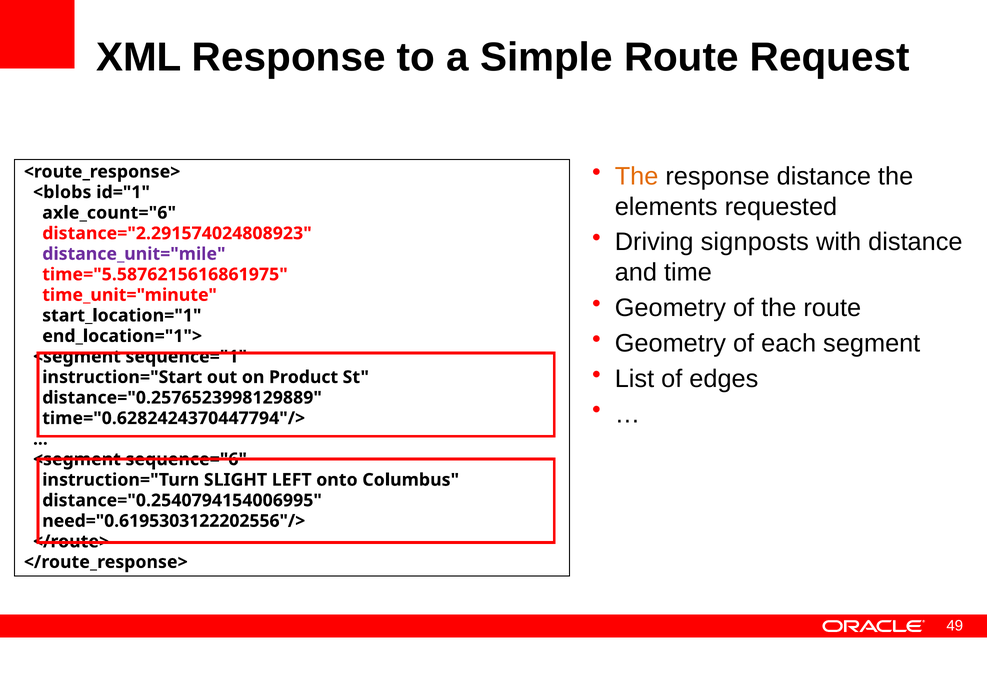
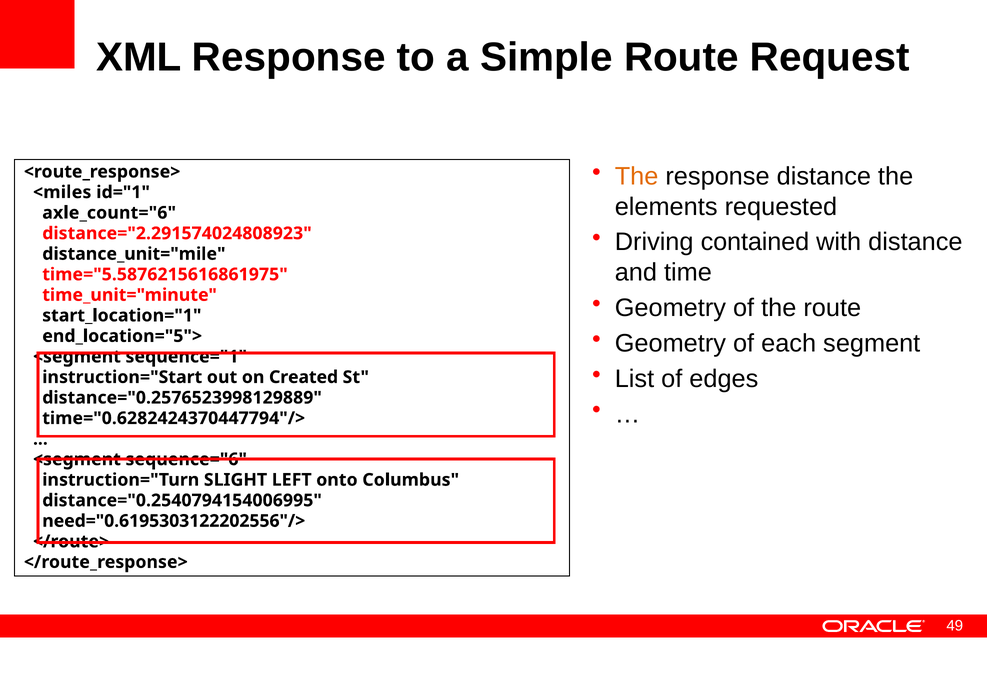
<blobs: <blobs -> <miles
signposts: signposts -> contained
distance_unit="mile colour: purple -> black
end_location="1">: end_location="1"> -> end_location="5">
Product: Product -> Created
